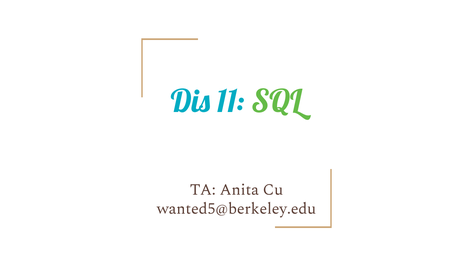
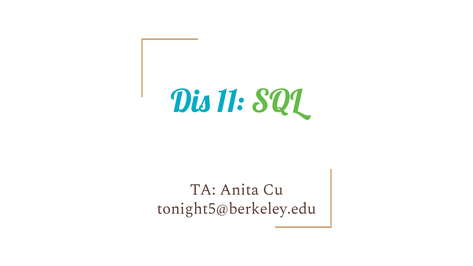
wanted5@berkeley.edu: wanted5@berkeley.edu -> tonight5@berkeley.edu
